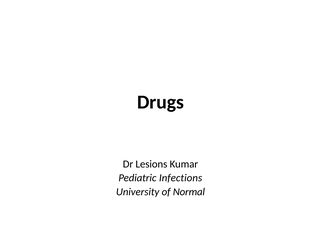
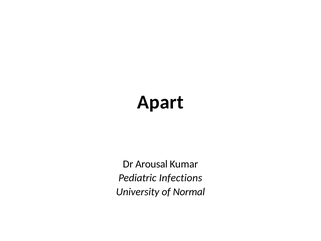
Drugs: Drugs -> Apart
Lesions: Lesions -> Arousal
